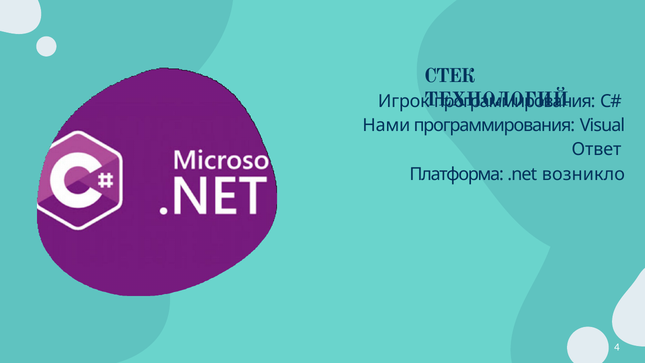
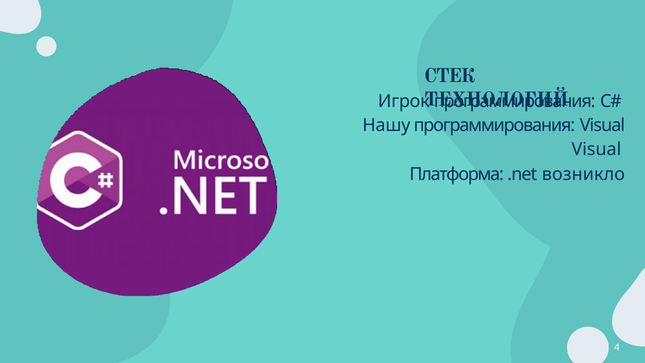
Нами: Нами -> Нашу
Ответ at (596, 149): Ответ -> Visual
